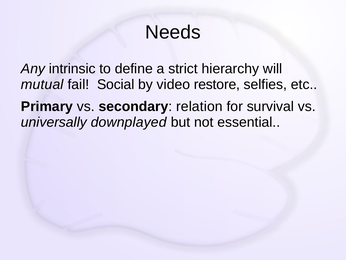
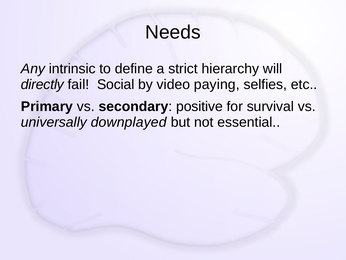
mutual: mutual -> directly
restore: restore -> paying
relation: relation -> positive
